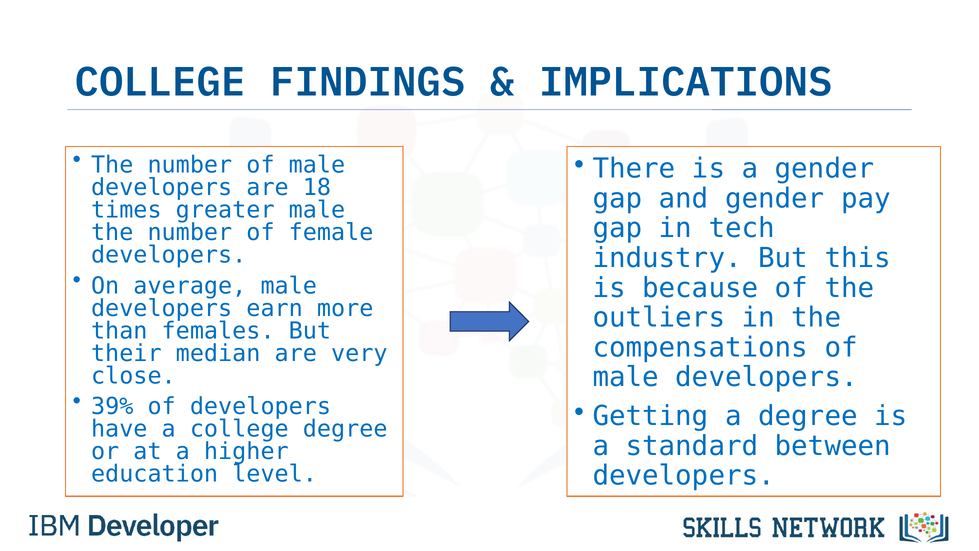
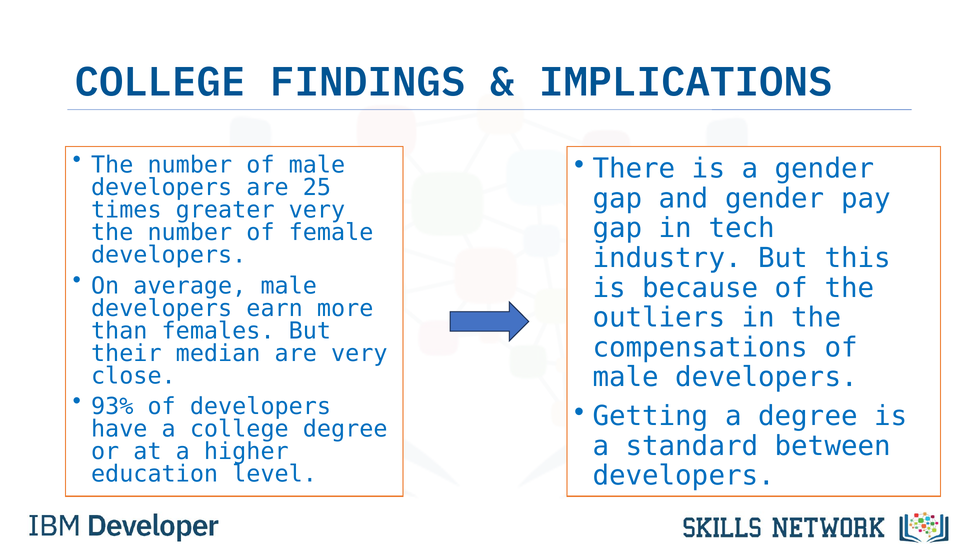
18: 18 -> 25
greater male: male -> very
39%: 39% -> 93%
